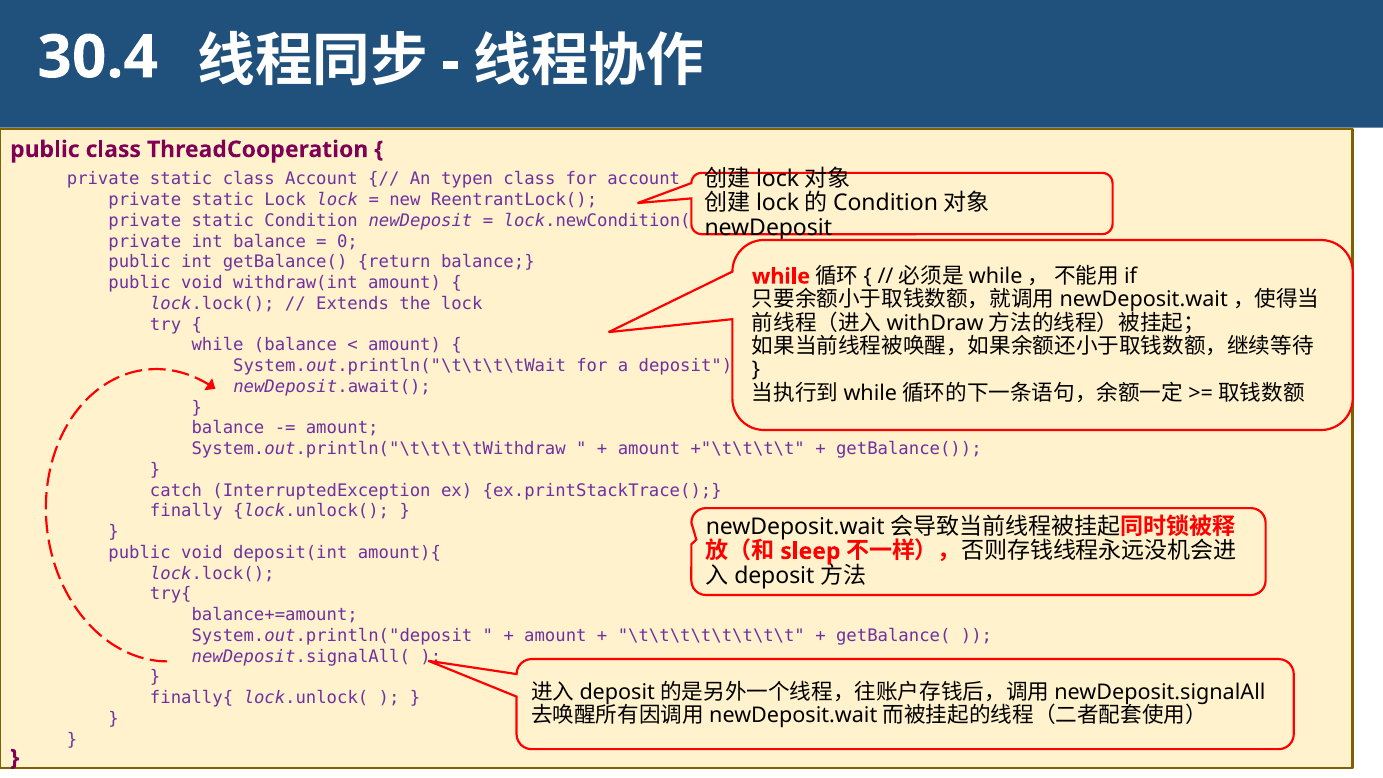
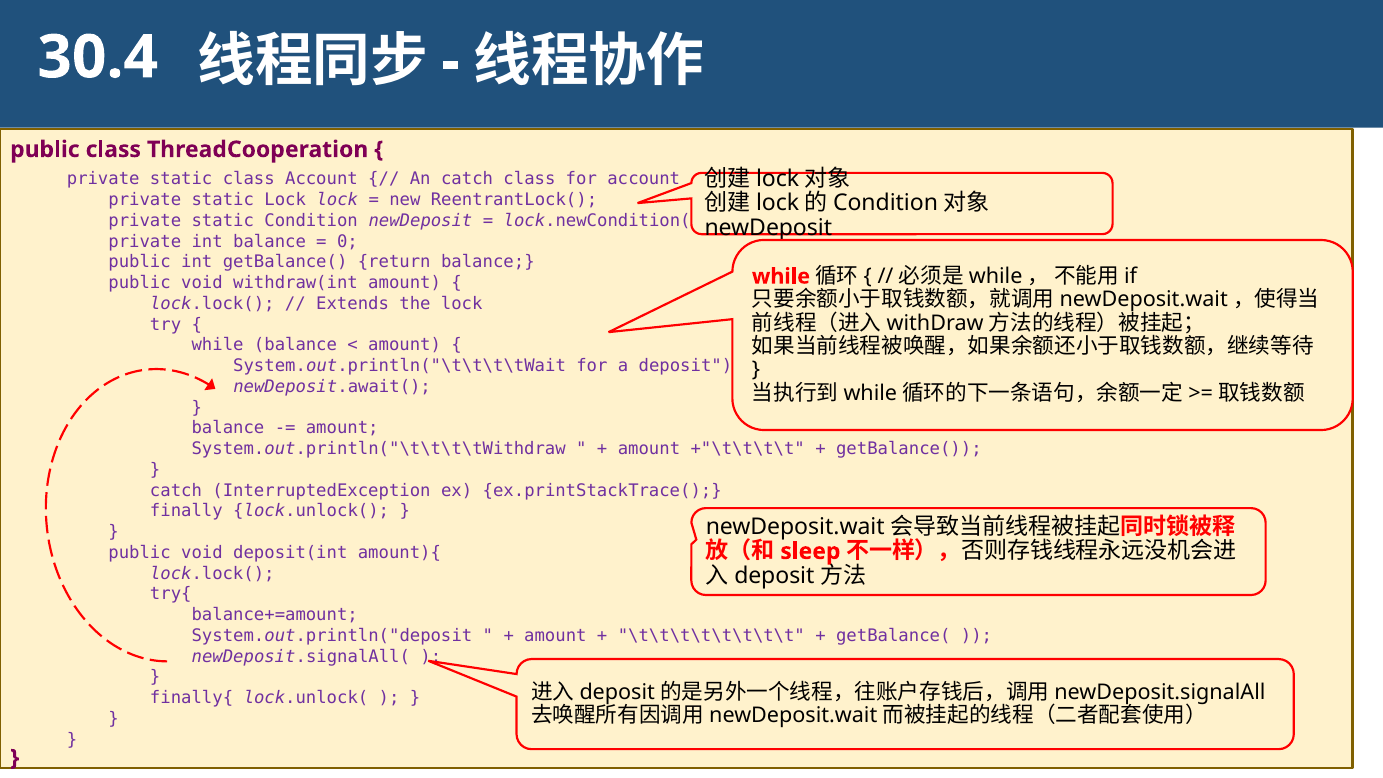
An typen: typen -> catch
